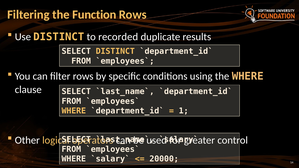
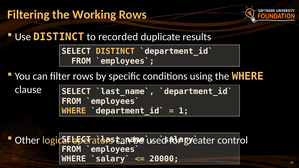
Function: Function -> Working
